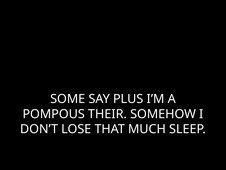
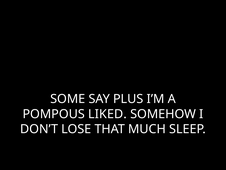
THEIR: THEIR -> LIKED
